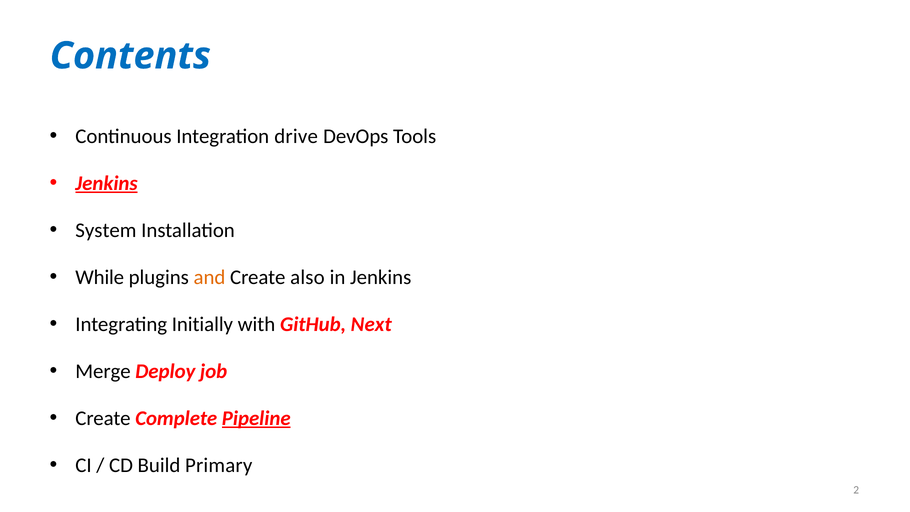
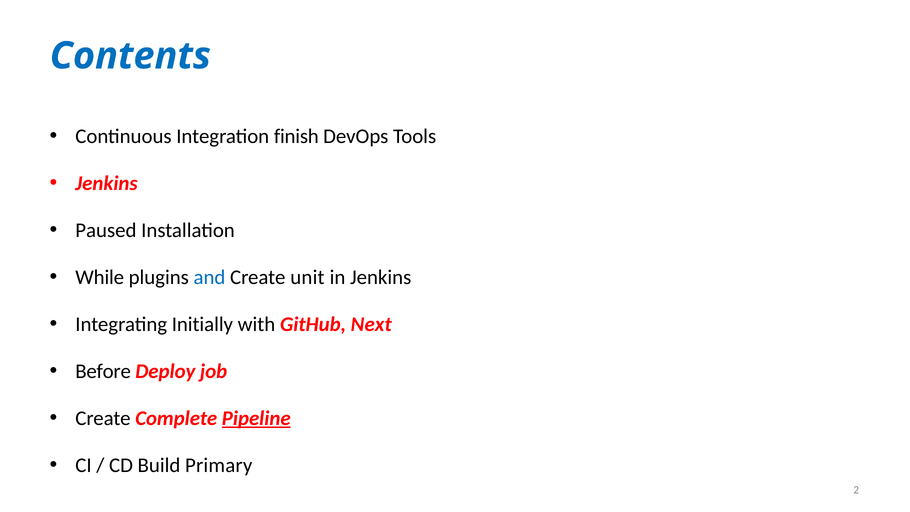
drive: drive -> finish
Jenkins at (107, 183) underline: present -> none
System: System -> Paused
and colour: orange -> blue
also: also -> unit
Merge: Merge -> Before
